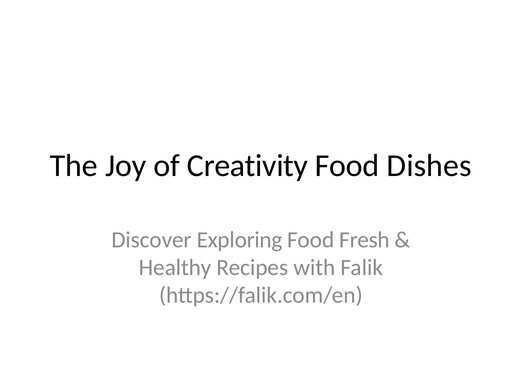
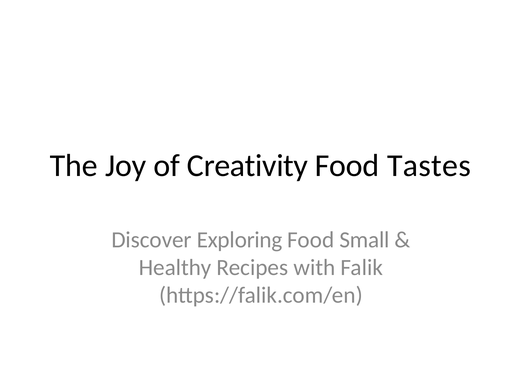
Dishes: Dishes -> Tastes
Fresh: Fresh -> Small
